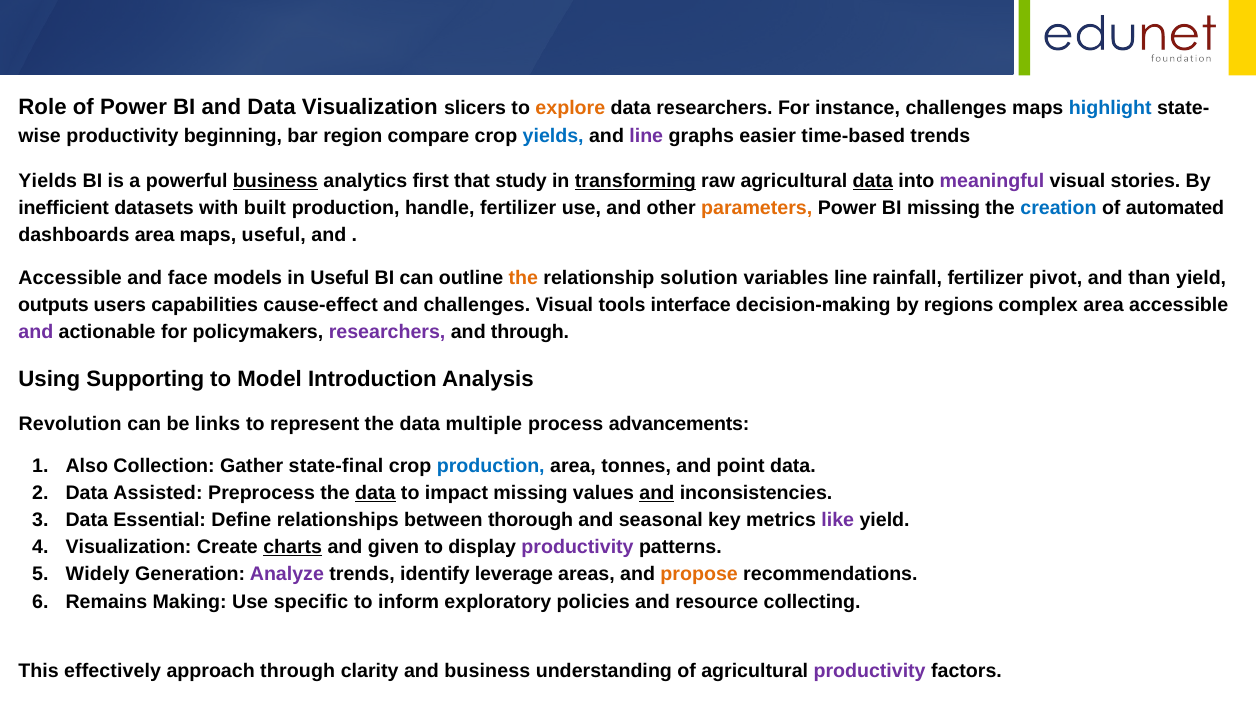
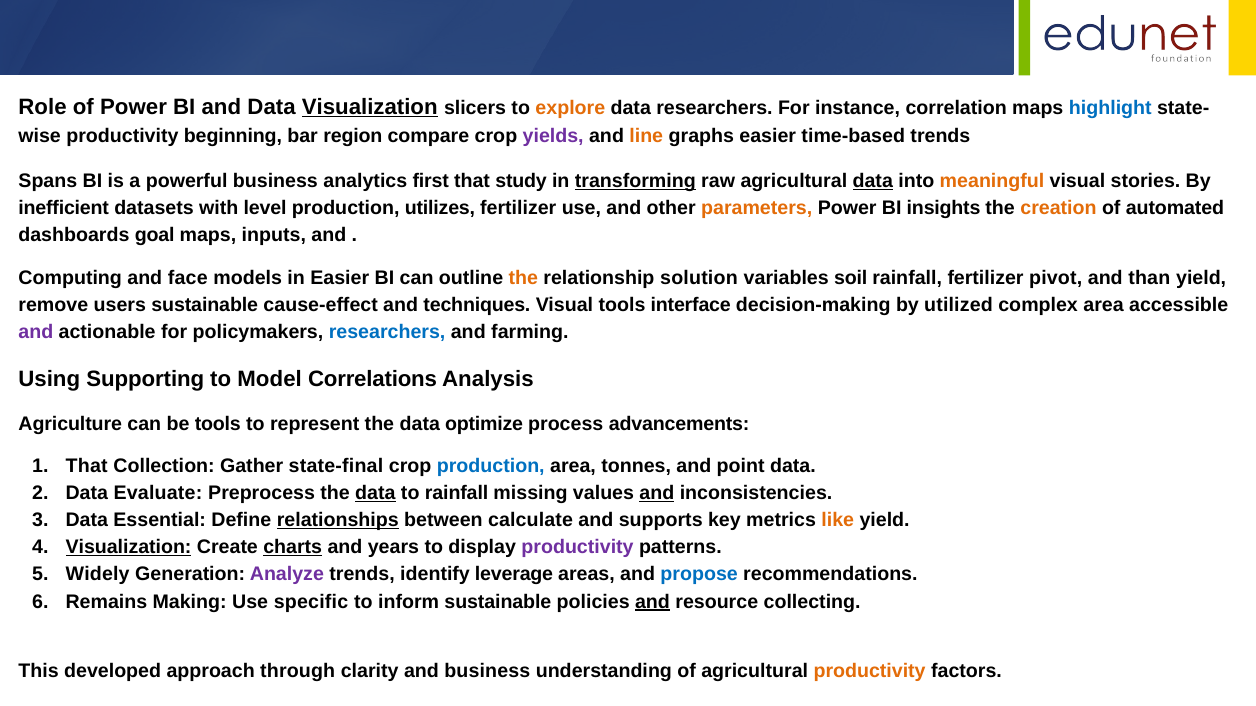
Visualization at (370, 107) underline: none -> present
instance challenges: challenges -> correlation
yields at (553, 136) colour: blue -> purple
line at (646, 136) colour: purple -> orange
Yields at (48, 181): Yields -> Spans
business at (275, 181) underline: present -> none
meaningful colour: purple -> orange
built: built -> level
handle: handle -> utilizes
BI missing: missing -> insights
creation colour: blue -> orange
dashboards area: area -> goal
maps useful: useful -> inputs
Accessible at (70, 278): Accessible -> Computing
in Useful: Useful -> Easier
variables line: line -> soil
outputs: outputs -> remove
users capabilities: capabilities -> sustainable
and challenges: challenges -> techniques
regions: regions -> utilized
researchers at (387, 332) colour: purple -> blue
and through: through -> farming
Introduction: Introduction -> Correlations
Revolution: Revolution -> Agriculture
be links: links -> tools
multiple: multiple -> optimize
Also at (87, 467): Also -> That
Assisted: Assisted -> Evaluate
to impact: impact -> rainfall
relationships underline: none -> present
thorough: thorough -> calculate
seasonal: seasonal -> supports
like colour: purple -> orange
Visualization at (129, 548) underline: none -> present
given: given -> years
propose colour: orange -> blue
inform exploratory: exploratory -> sustainable
and at (653, 602) underline: none -> present
effectively: effectively -> developed
productivity at (870, 672) colour: purple -> orange
